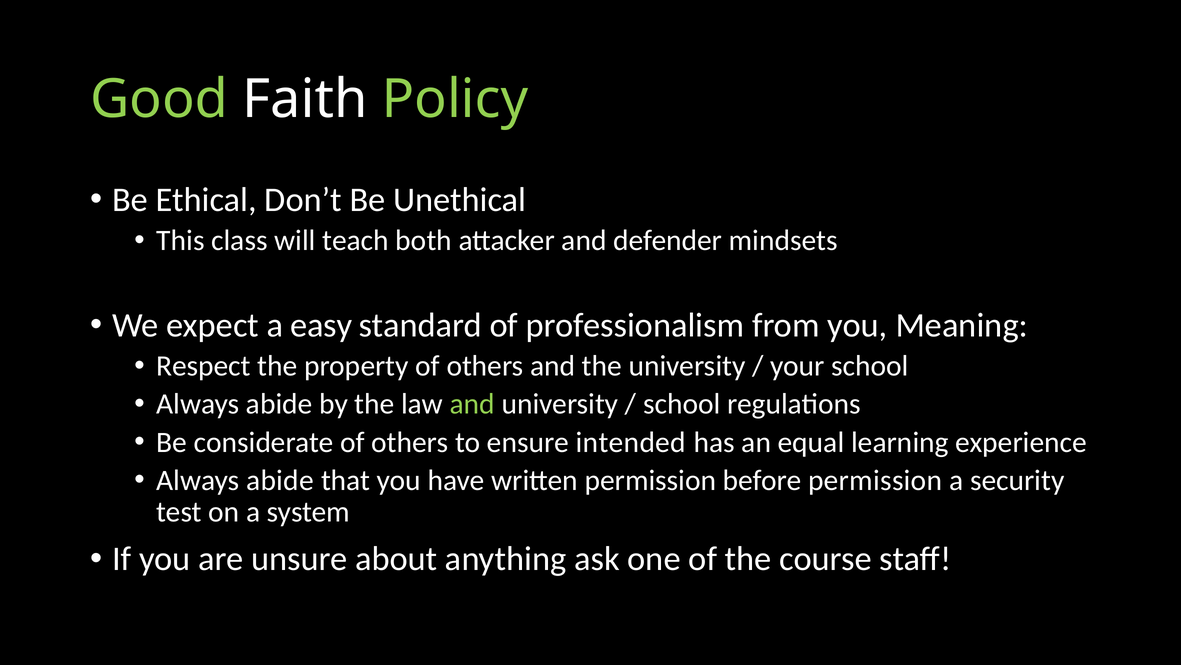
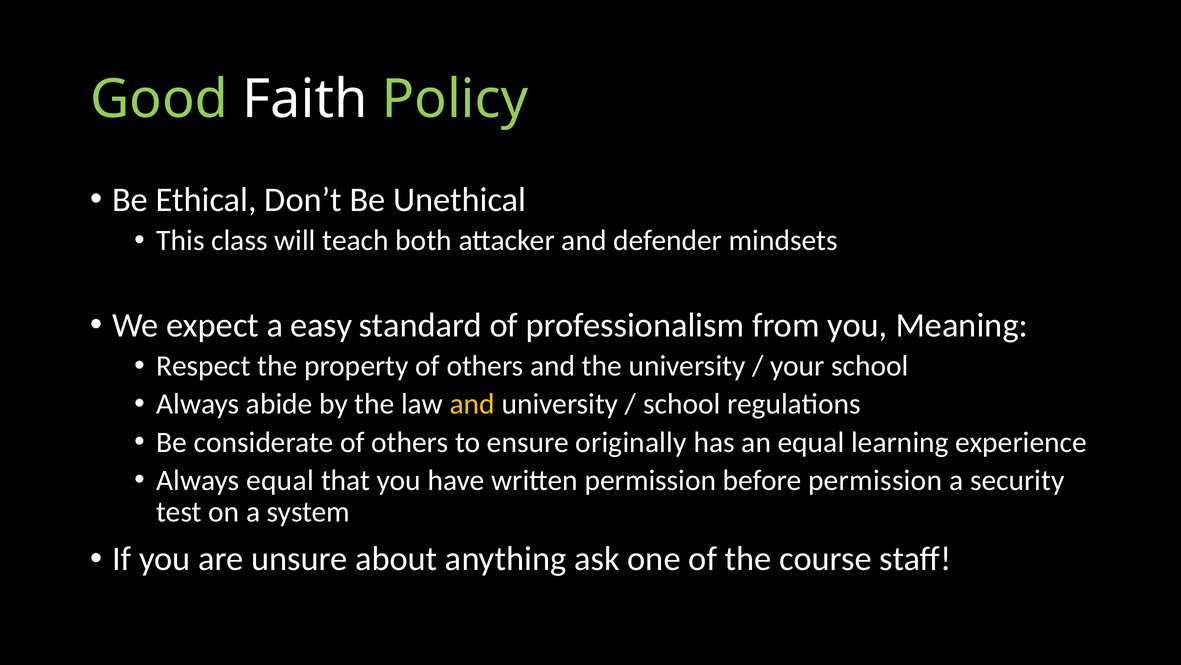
and at (472, 404) colour: light green -> yellow
intended: intended -> originally
abide at (280, 480): abide -> equal
